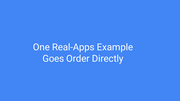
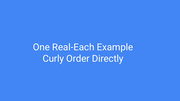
Real-Apps: Real-Apps -> Real-Each
Goes: Goes -> Curly
